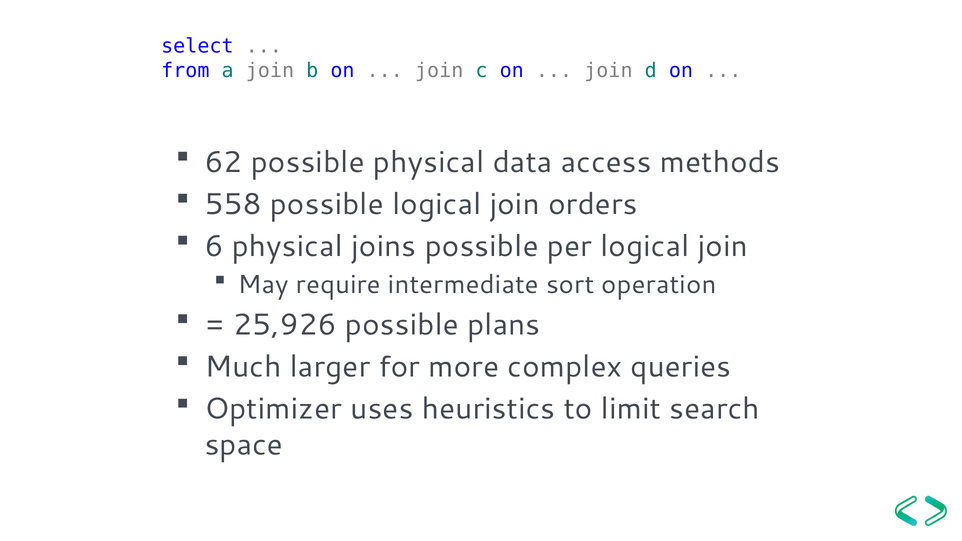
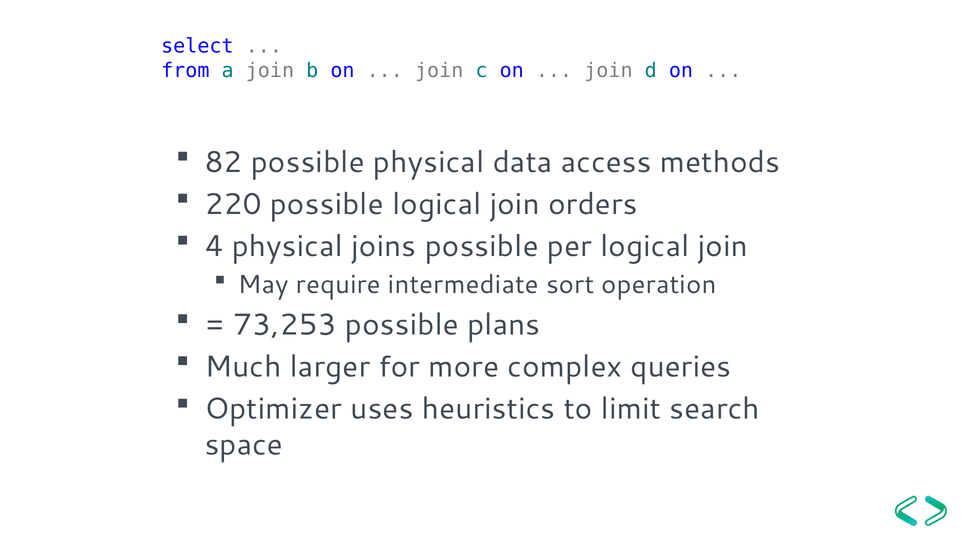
62: 62 -> 82
558: 558 -> 220
6: 6 -> 4
25,926: 25,926 -> 73,253
